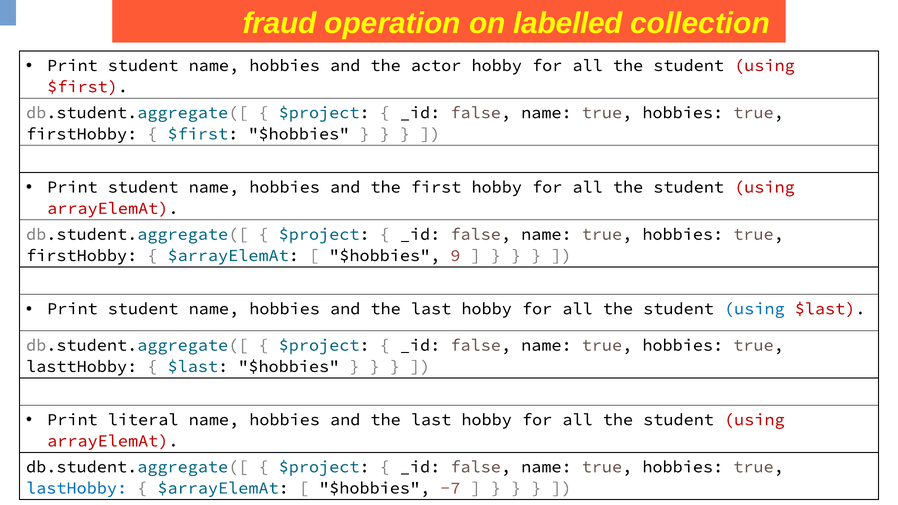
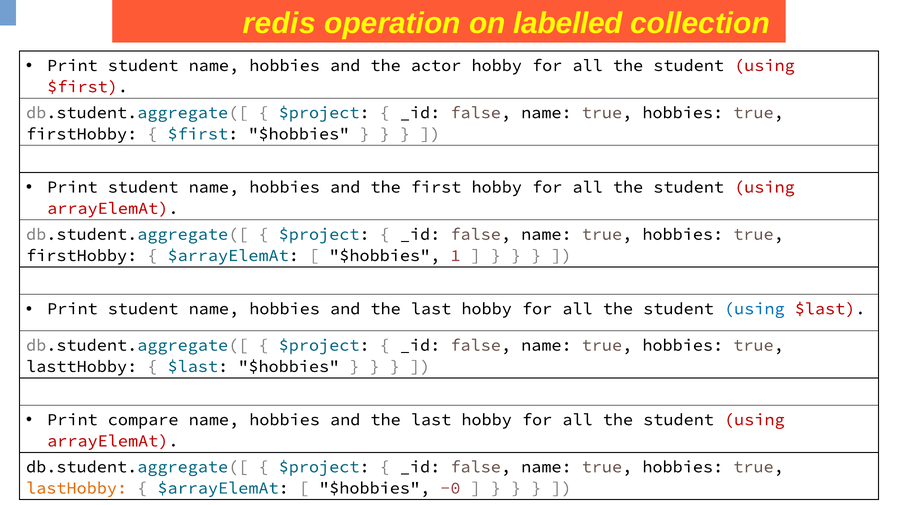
fraud: fraud -> redis
9: 9 -> 1
literal: literal -> compare
lastHobby colour: blue -> orange
-7: -7 -> -0
